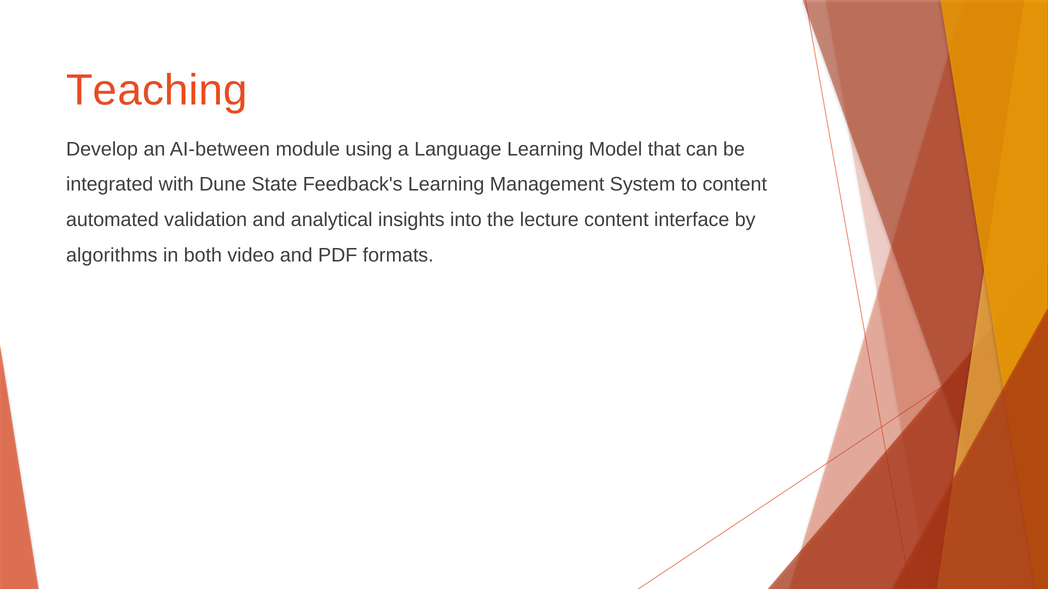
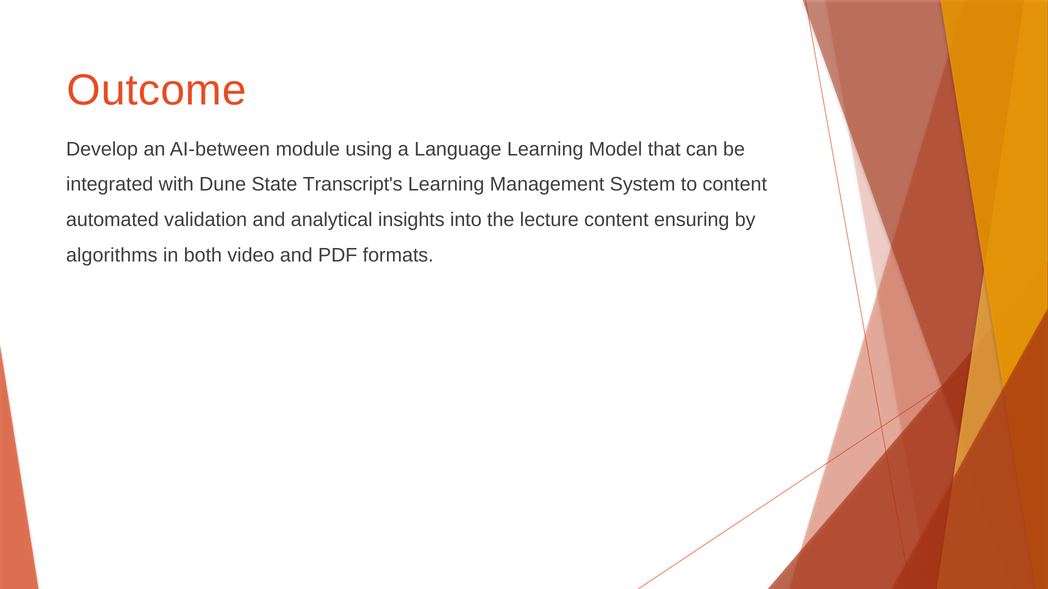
Teaching: Teaching -> Outcome
Feedback's: Feedback's -> Transcript's
interface: interface -> ensuring
